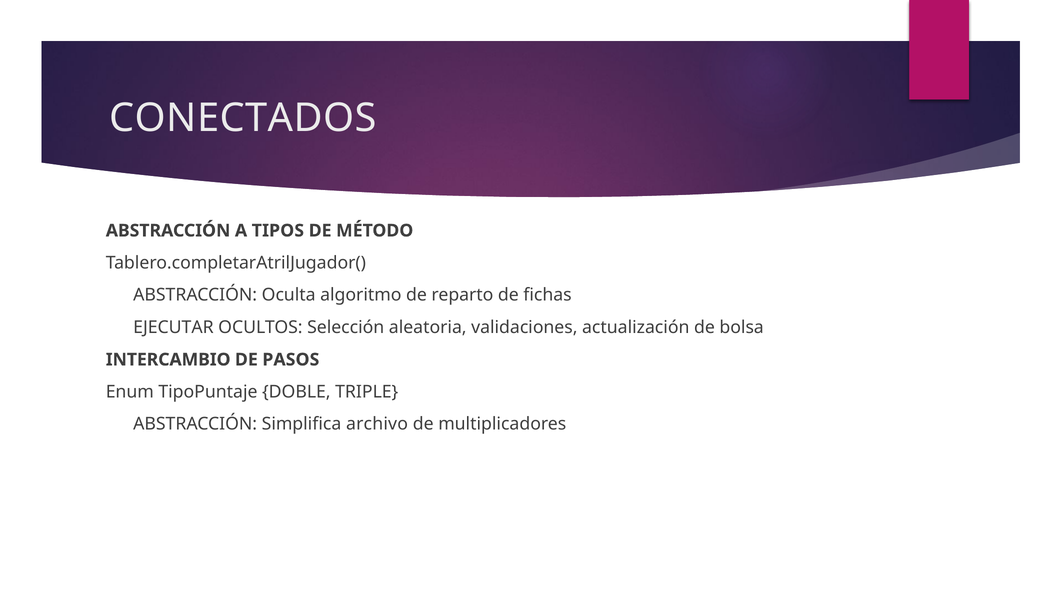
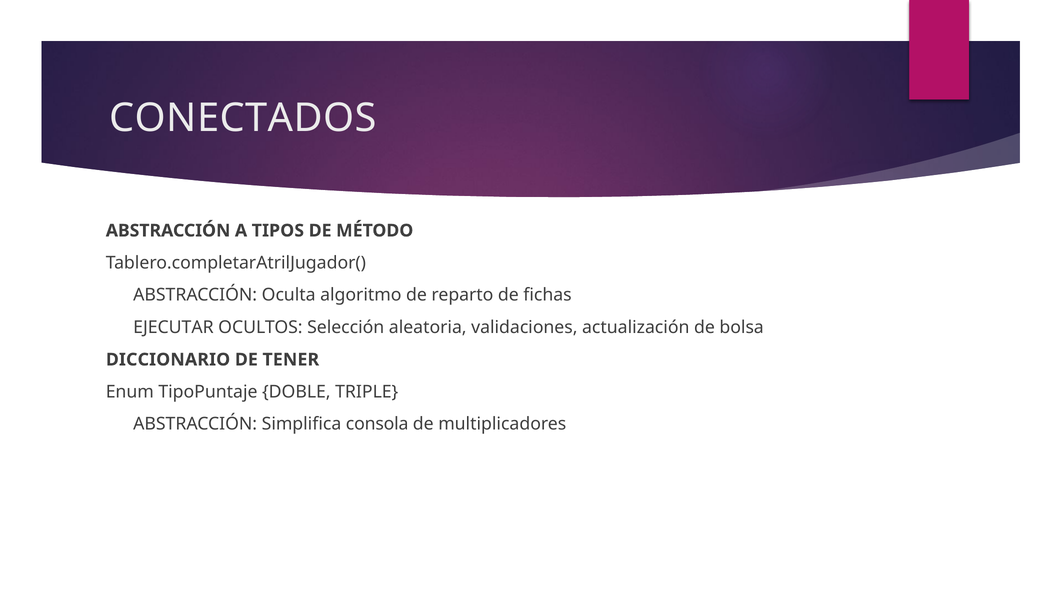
INTERCAMBIO: INTERCAMBIO -> DICCIONARIO
PASOS: PASOS -> TENER
archivo: archivo -> consola
